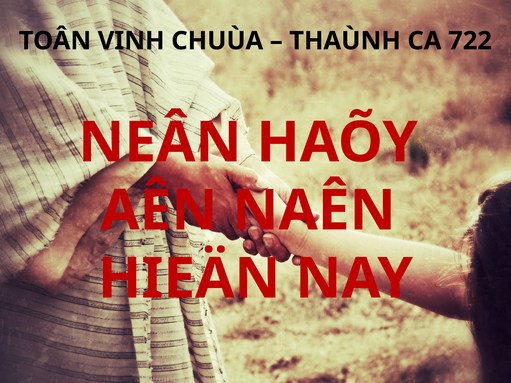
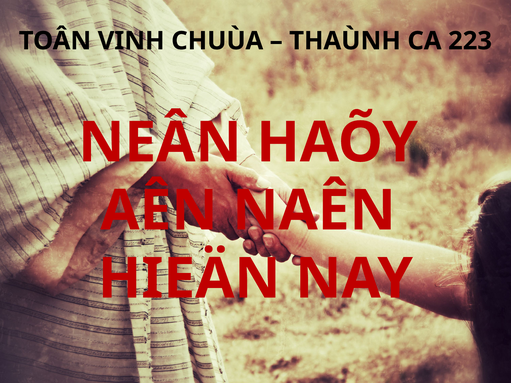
722: 722 -> 223
